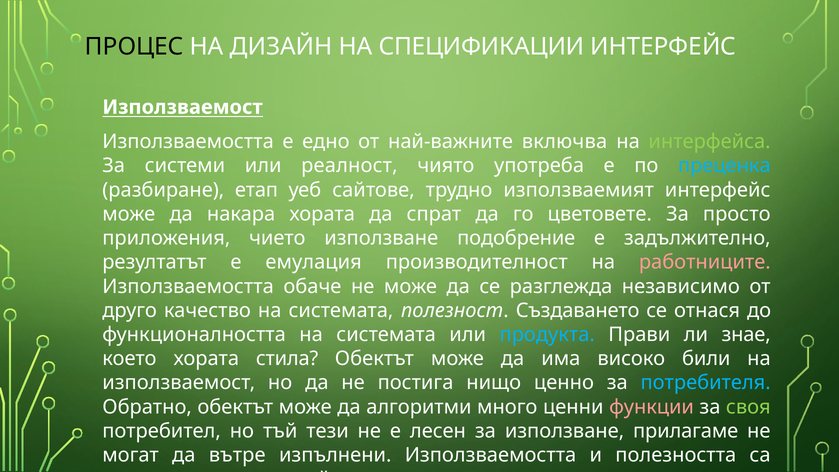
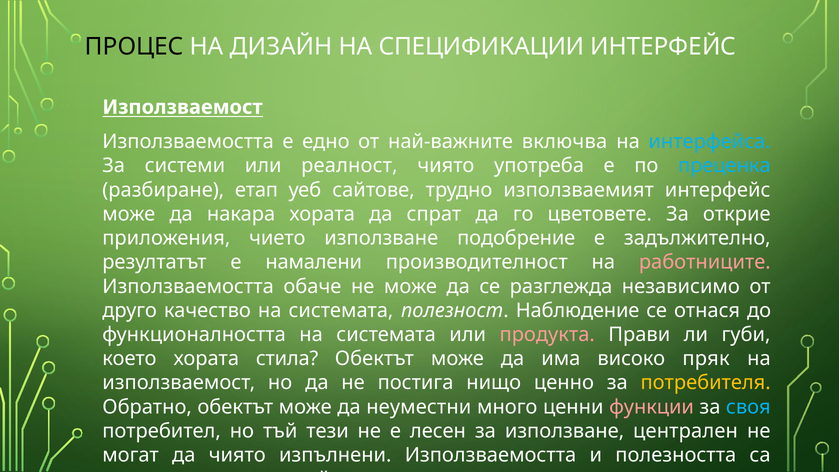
интерфейса colour: light green -> light blue
просто: просто -> открие
емулация: емулация -> намалени
Създаването: Създаването -> Наблюдение
продукта colour: light blue -> pink
знае: знае -> губи
били: били -> пряк
потребителя colour: light blue -> yellow
алгоритми: алгоритми -> неуместни
своя colour: light green -> light blue
прилагаме: прилагаме -> централен
да вътре: вътре -> чиято
